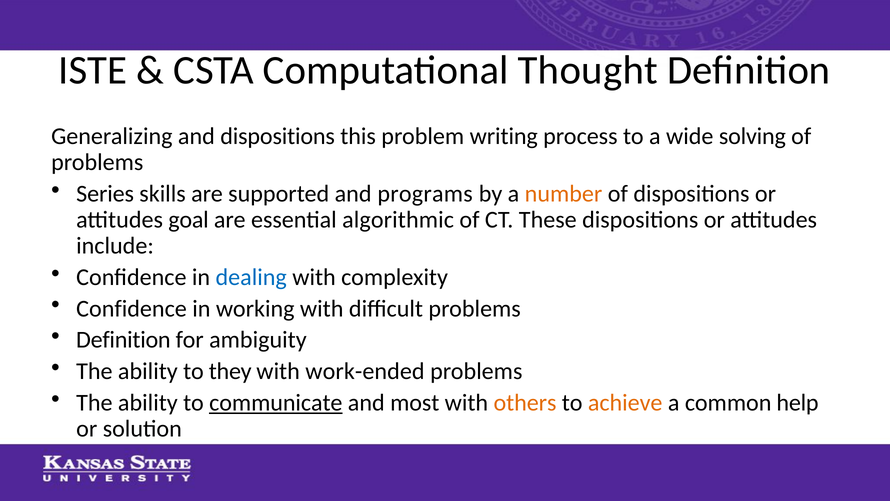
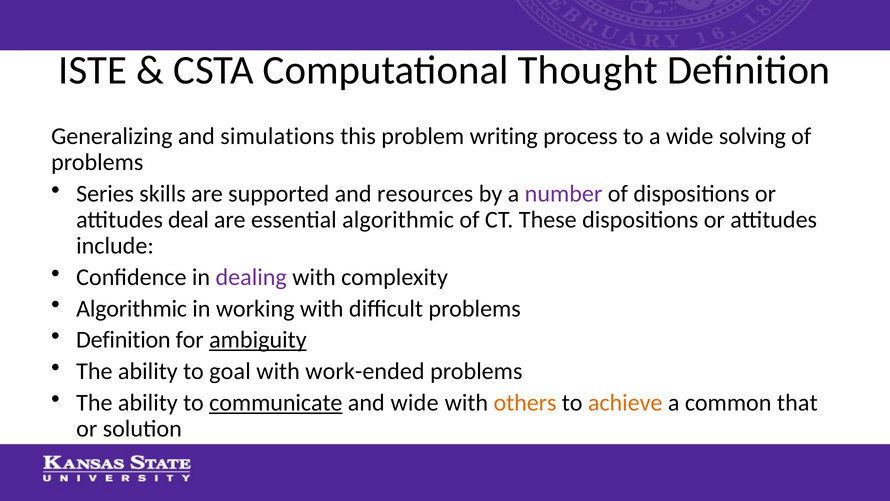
and dispositions: dispositions -> simulations
programs: programs -> resources
number colour: orange -> purple
goal: goal -> deal
dealing colour: blue -> purple
Confidence at (132, 308): Confidence -> Algorithmic
ambiguity underline: none -> present
they: they -> goal
and most: most -> wide
help: help -> that
